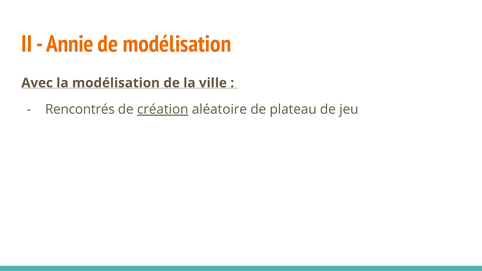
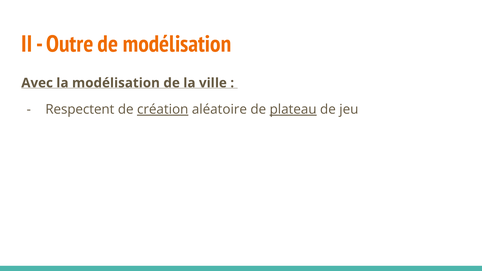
Annie: Annie -> Outre
Rencontrés: Rencontrés -> Respectent
plateau underline: none -> present
